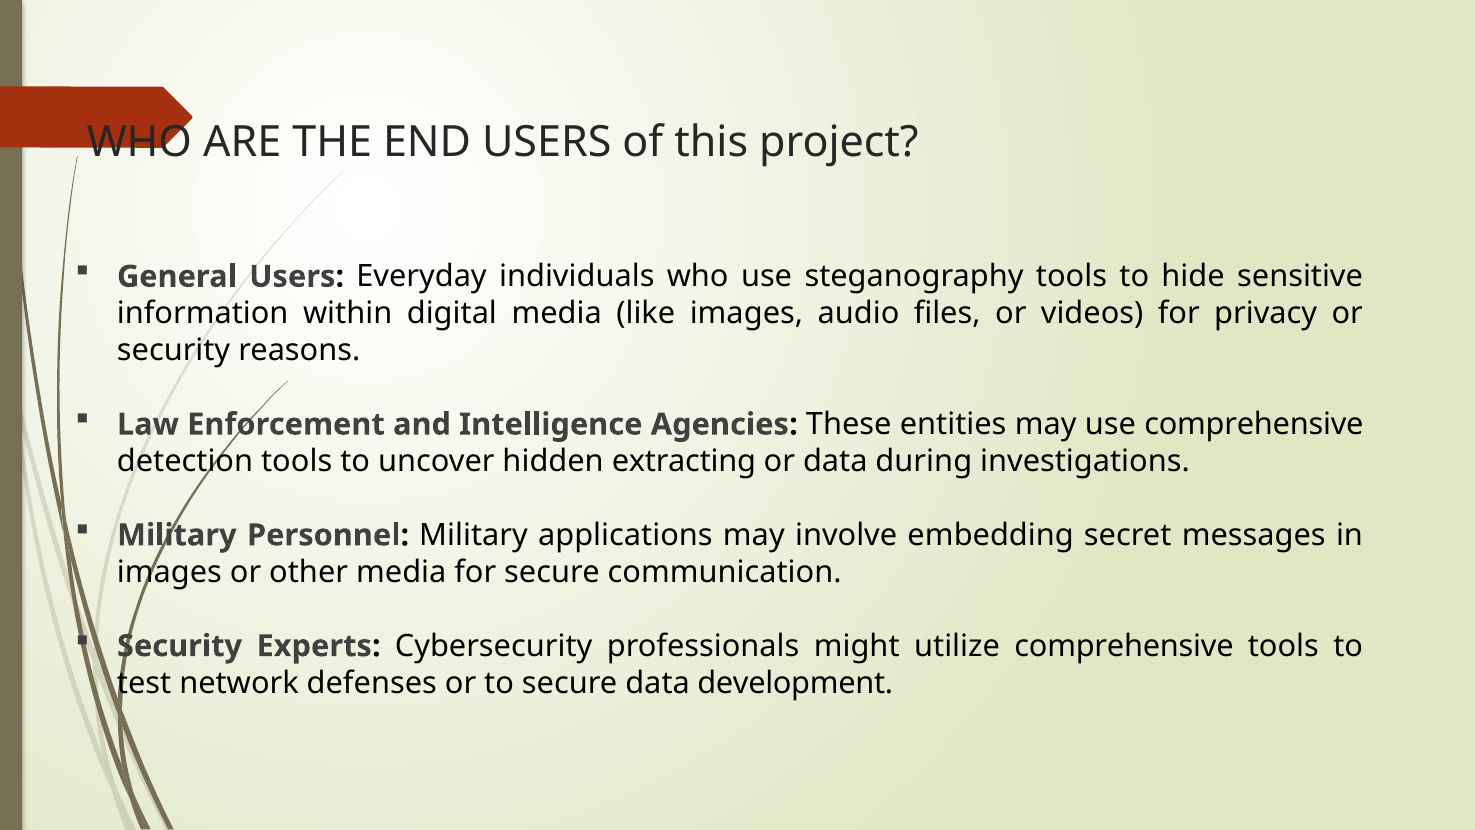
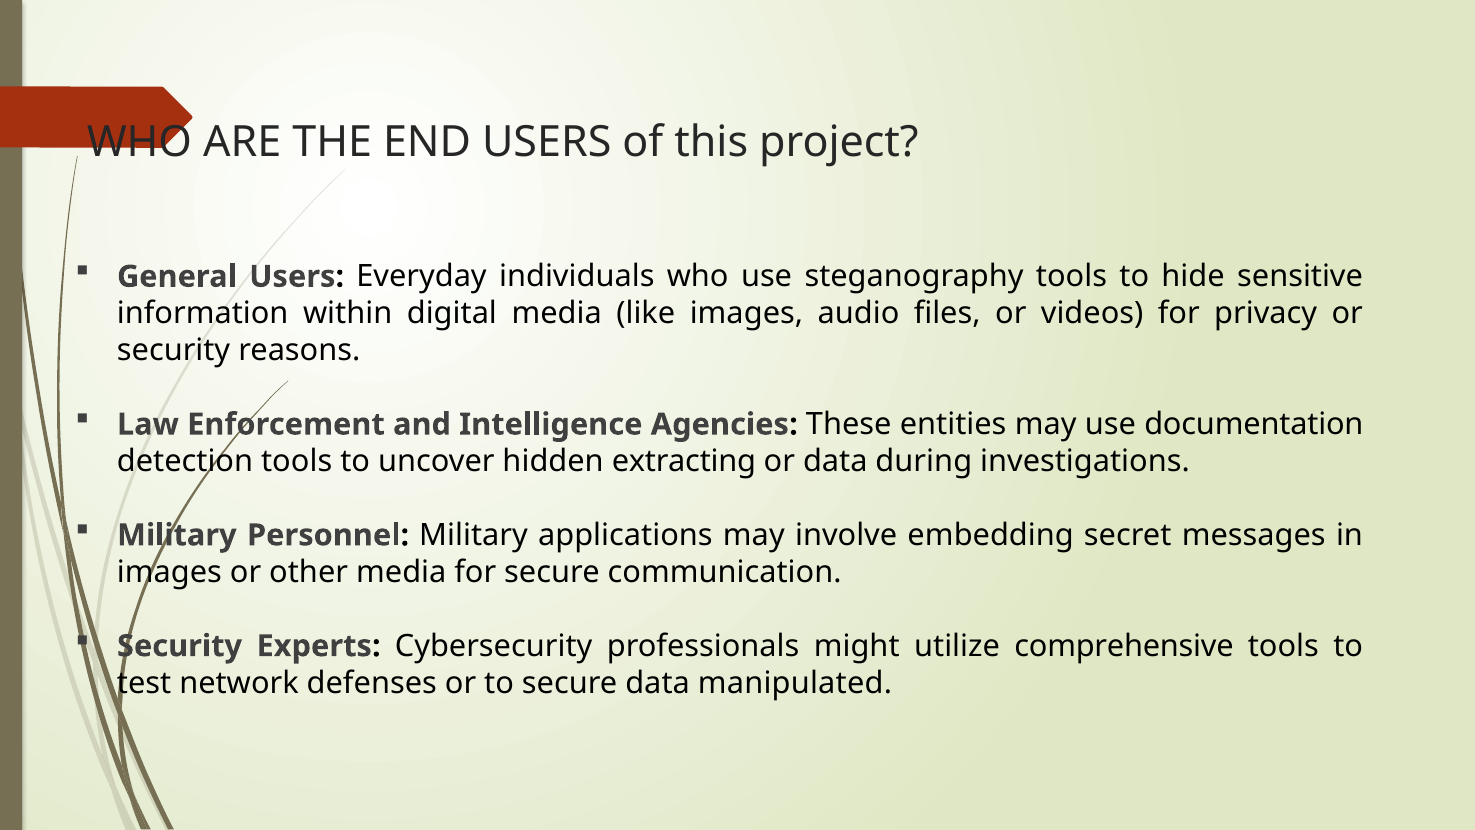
use comprehensive: comprehensive -> documentation
development: development -> manipulated
